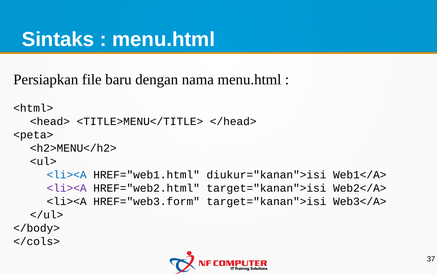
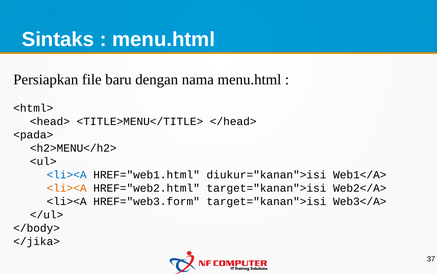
<peta>: <peta> -> <pada>
<li><A at (67, 188) colour: purple -> orange
</cols>: </cols> -> </jika>
